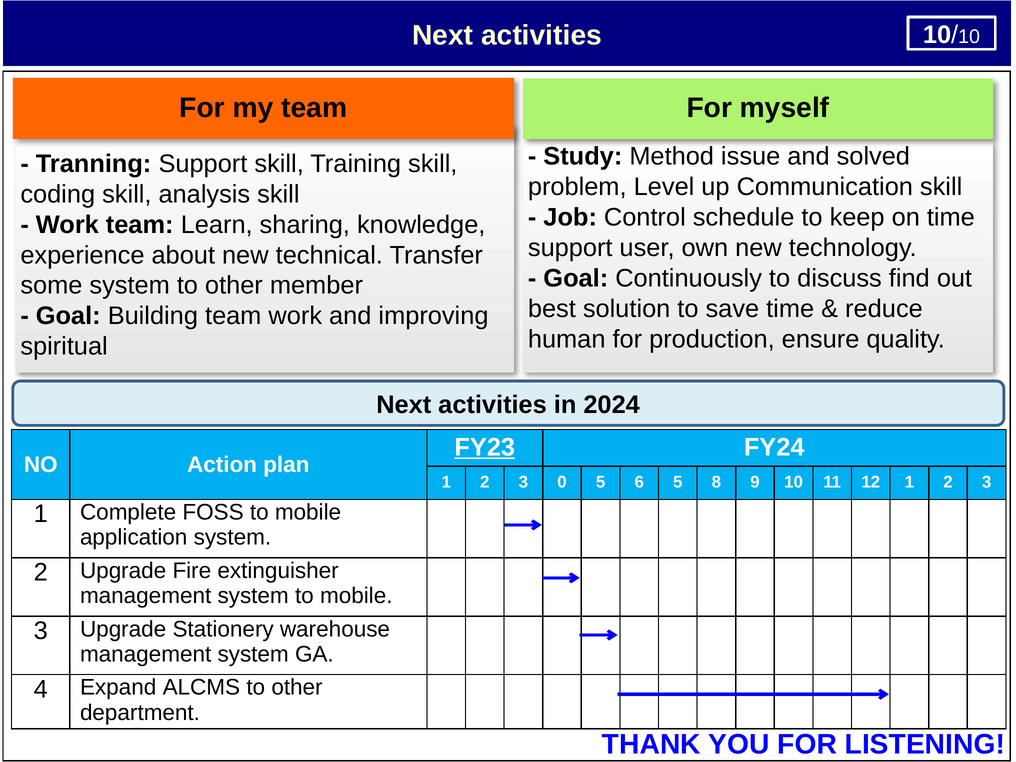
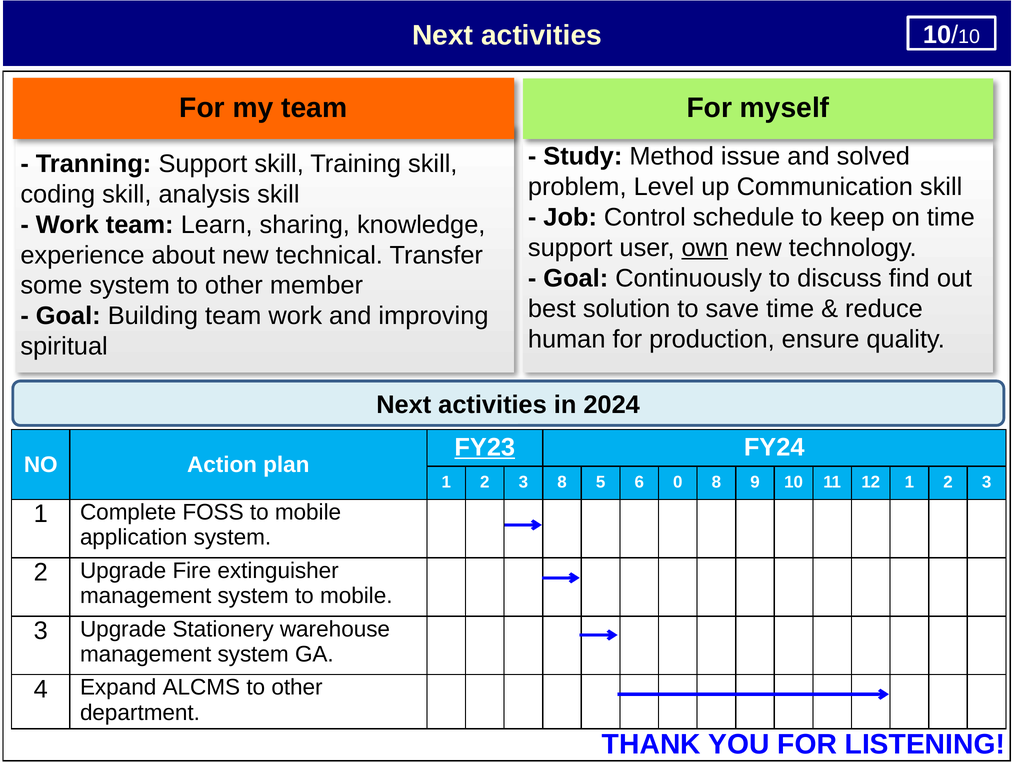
own underline: none -> present
3 0: 0 -> 8
6 5: 5 -> 0
